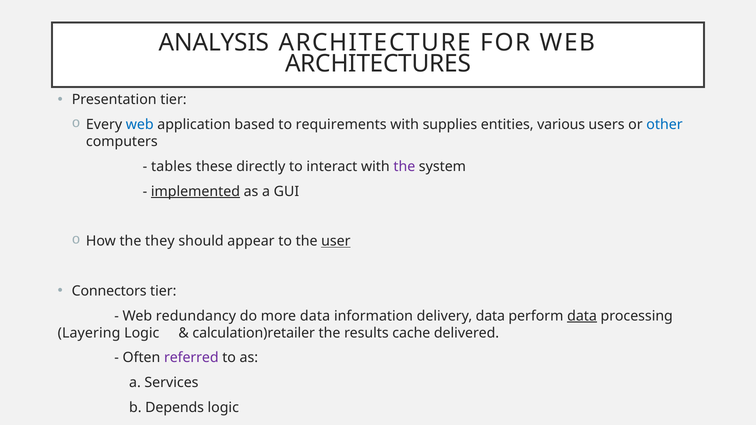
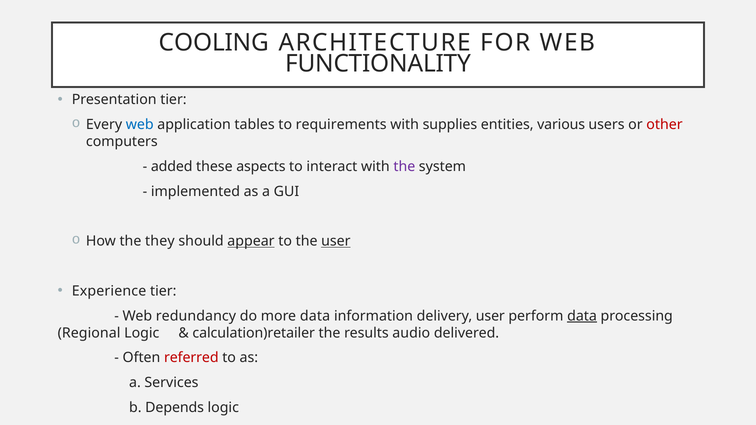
ANALYSIS: ANALYSIS -> COOLING
ARCHITECTURES: ARCHITECTURES -> FUNCTIONALITY
based: based -> tables
other colour: blue -> red
tables: tables -> added
directly: directly -> aspects
implemented underline: present -> none
appear underline: none -> present
Connectors: Connectors -> Experience
delivery data: data -> user
Layering: Layering -> Regional
cache: cache -> audio
referred colour: purple -> red
